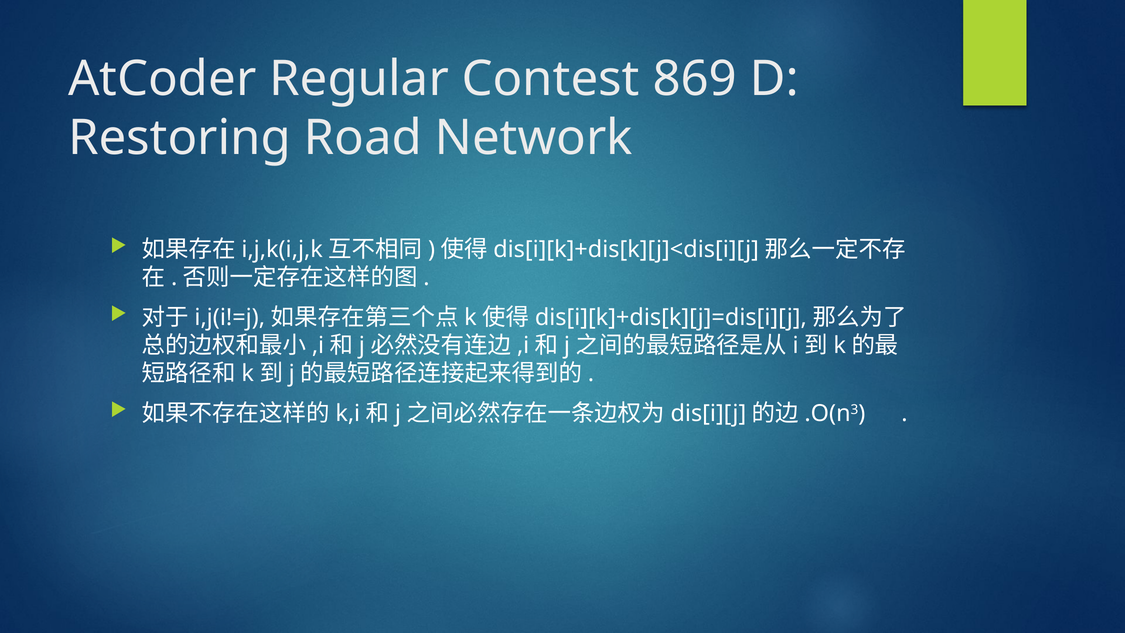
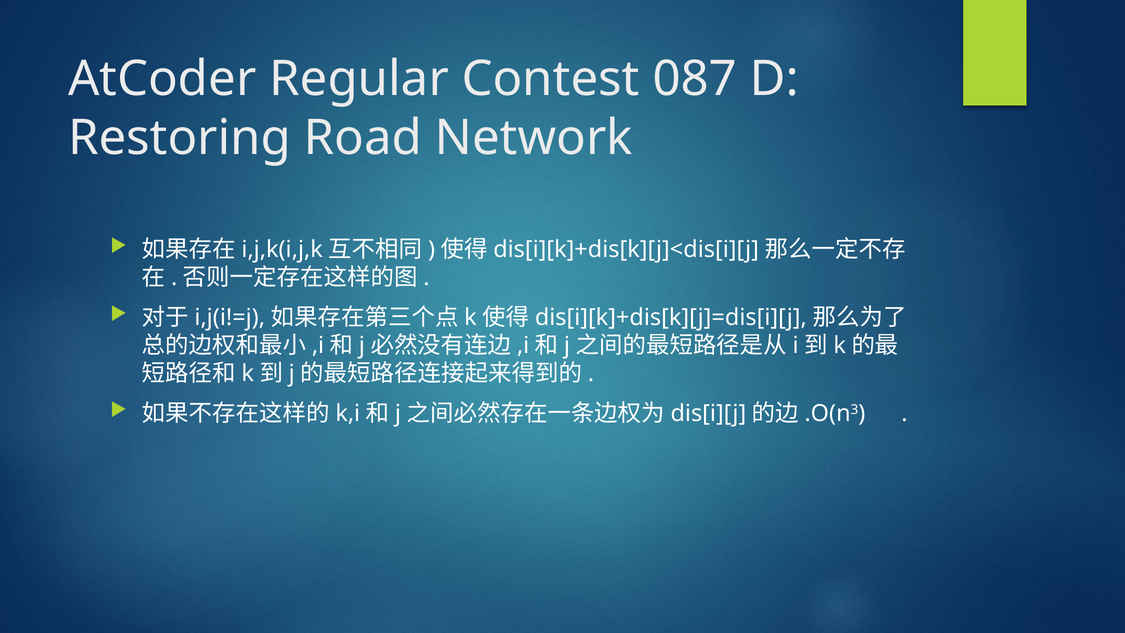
869: 869 -> 087
